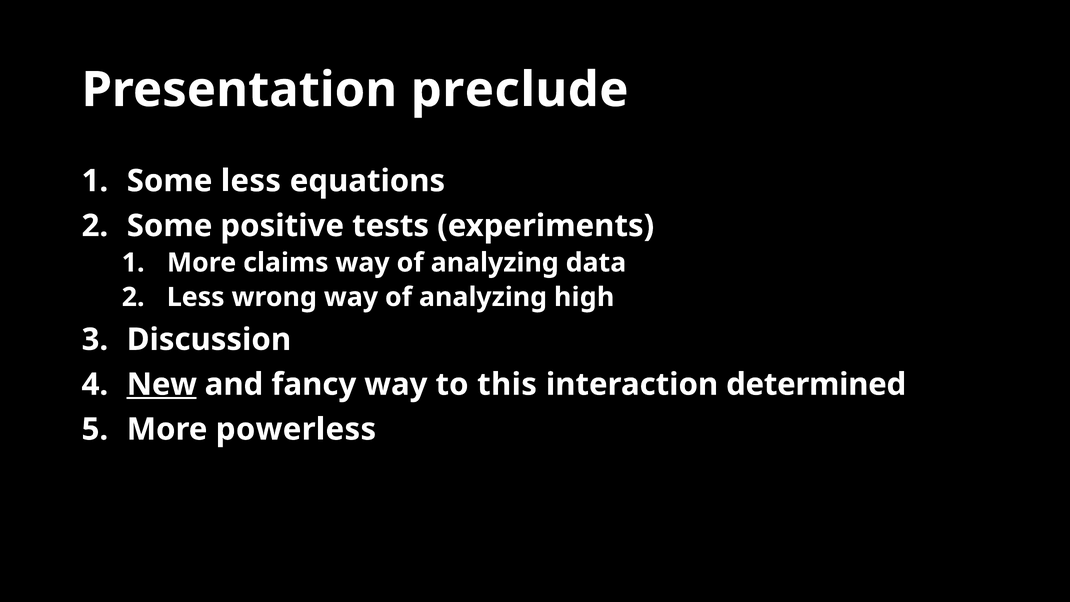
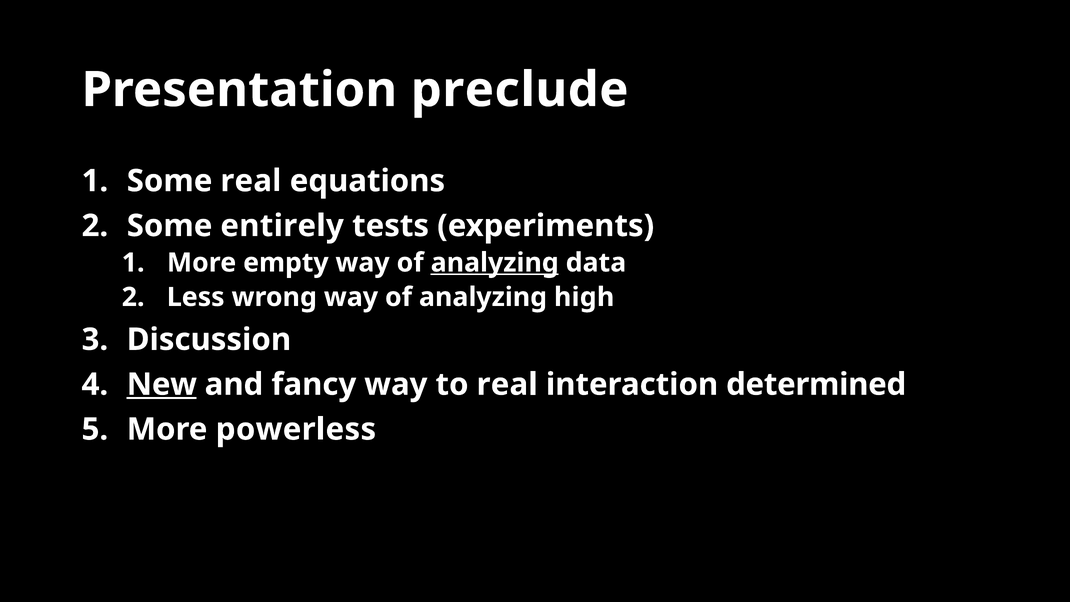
Some less: less -> real
positive: positive -> entirely
claims: claims -> empty
analyzing at (495, 263) underline: none -> present
to this: this -> real
